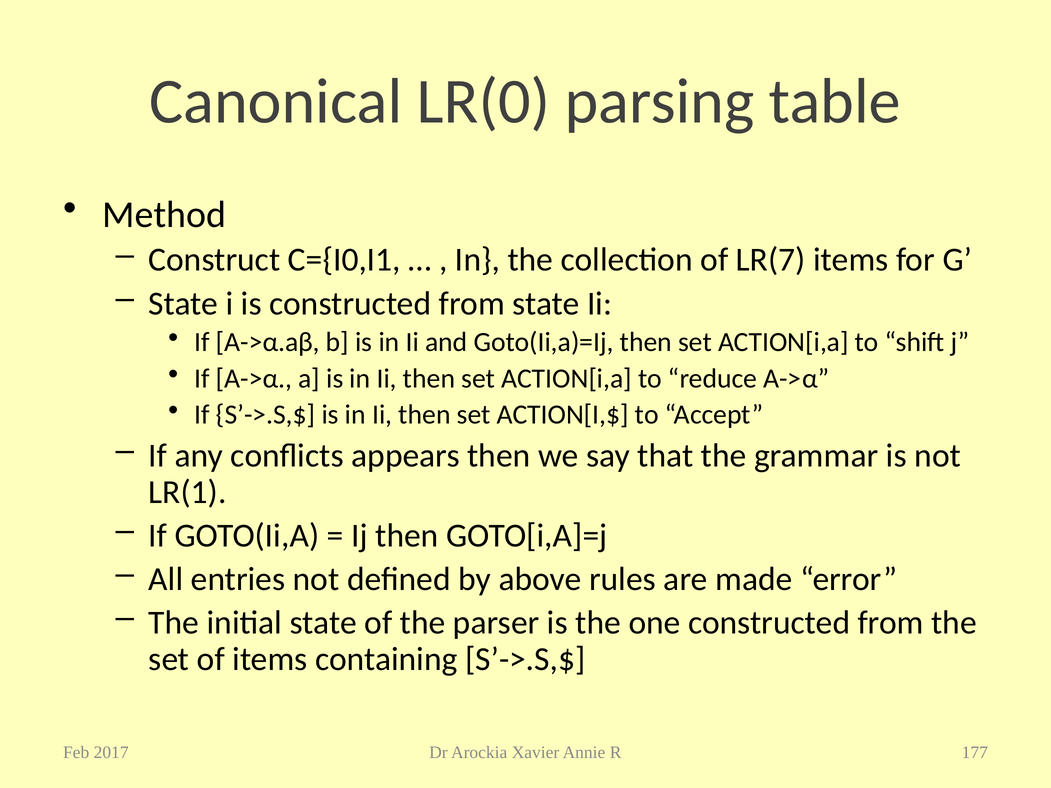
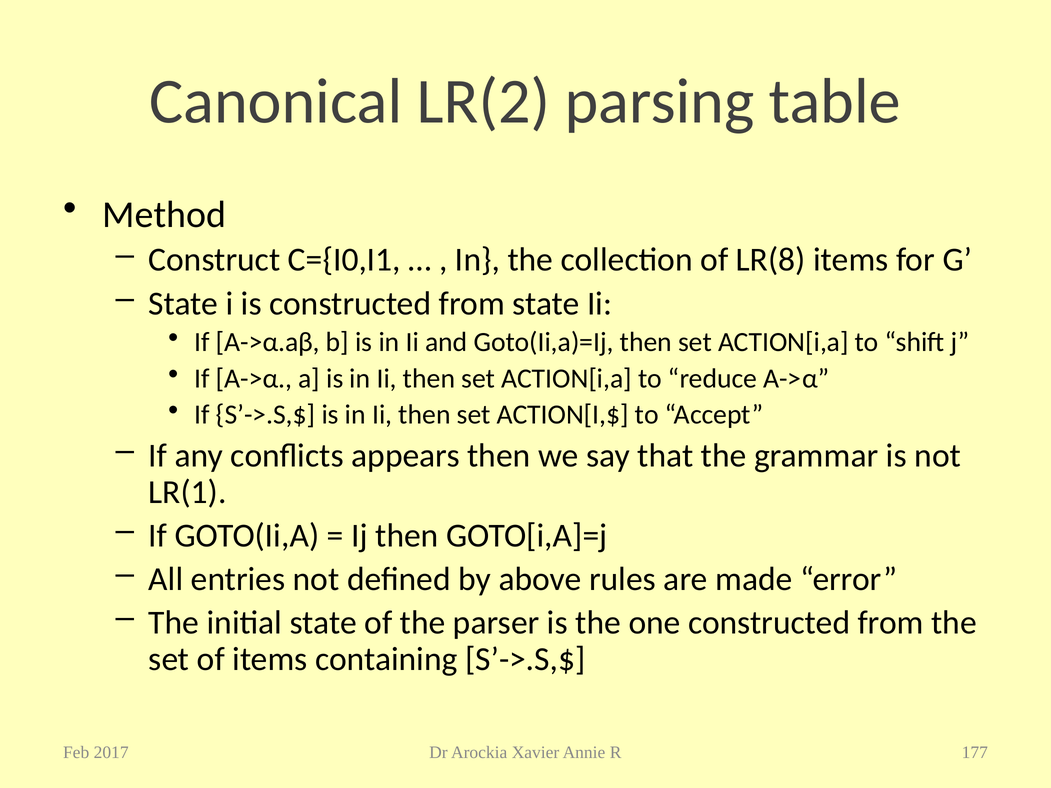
LR(0: LR(0 -> LR(2
LR(7: LR(7 -> LR(8
